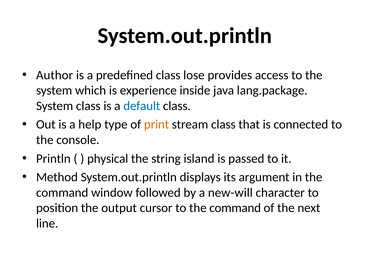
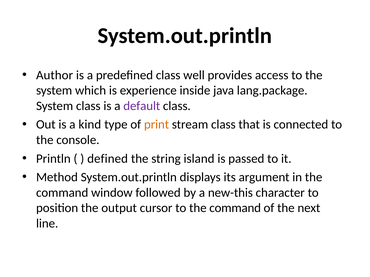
lose: lose -> well
default colour: blue -> purple
help: help -> kind
physical: physical -> defined
new-will: new-will -> new-this
